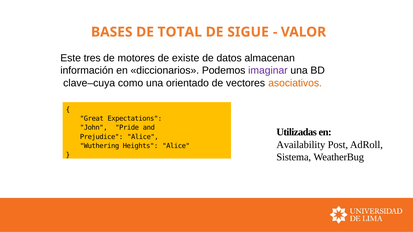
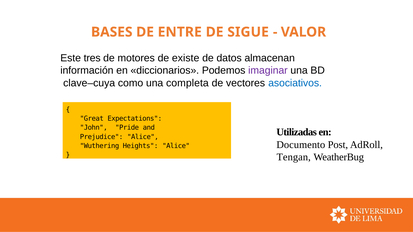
TOTAL: TOTAL -> ENTRE
orientado: orientado -> completa
asociativos colour: orange -> blue
Availability: Availability -> Documento
Sistema: Sistema -> Tengan
